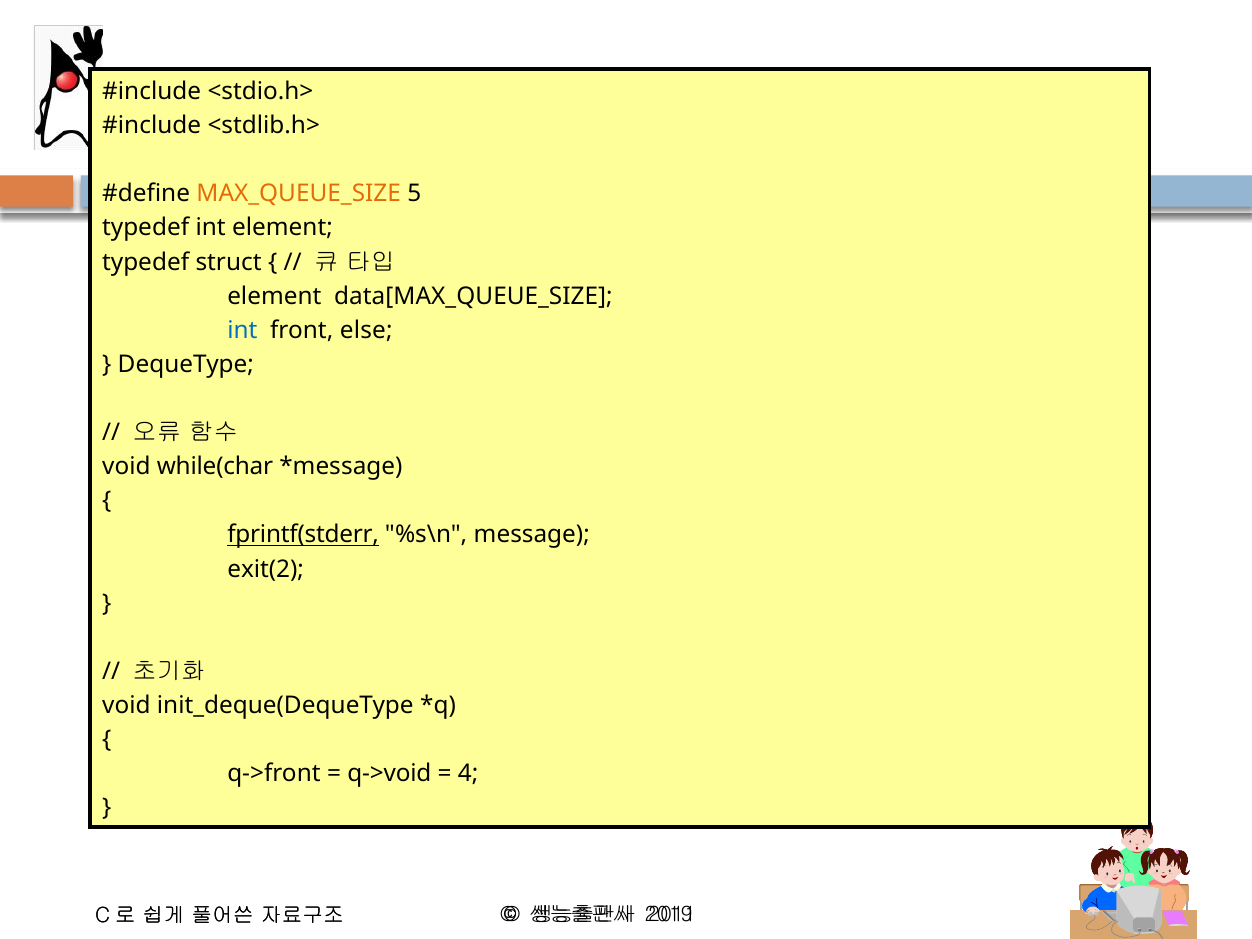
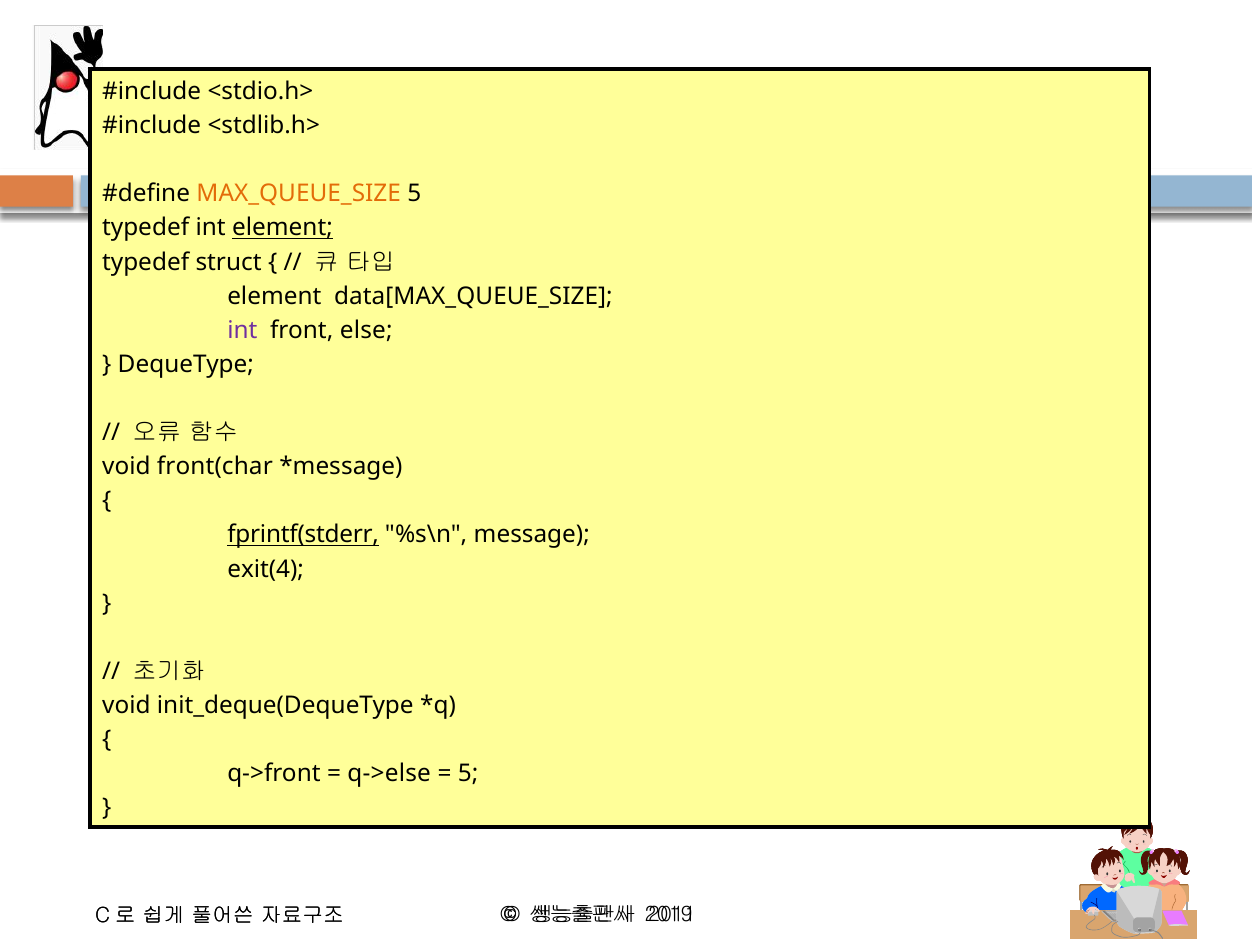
element at (282, 228) underline: none -> present
int at (242, 330) colour: blue -> purple
while(char: while(char -> front(char
exit(2: exit(2 -> exit(4
q->void: q->void -> q->else
4 at (468, 774): 4 -> 5
